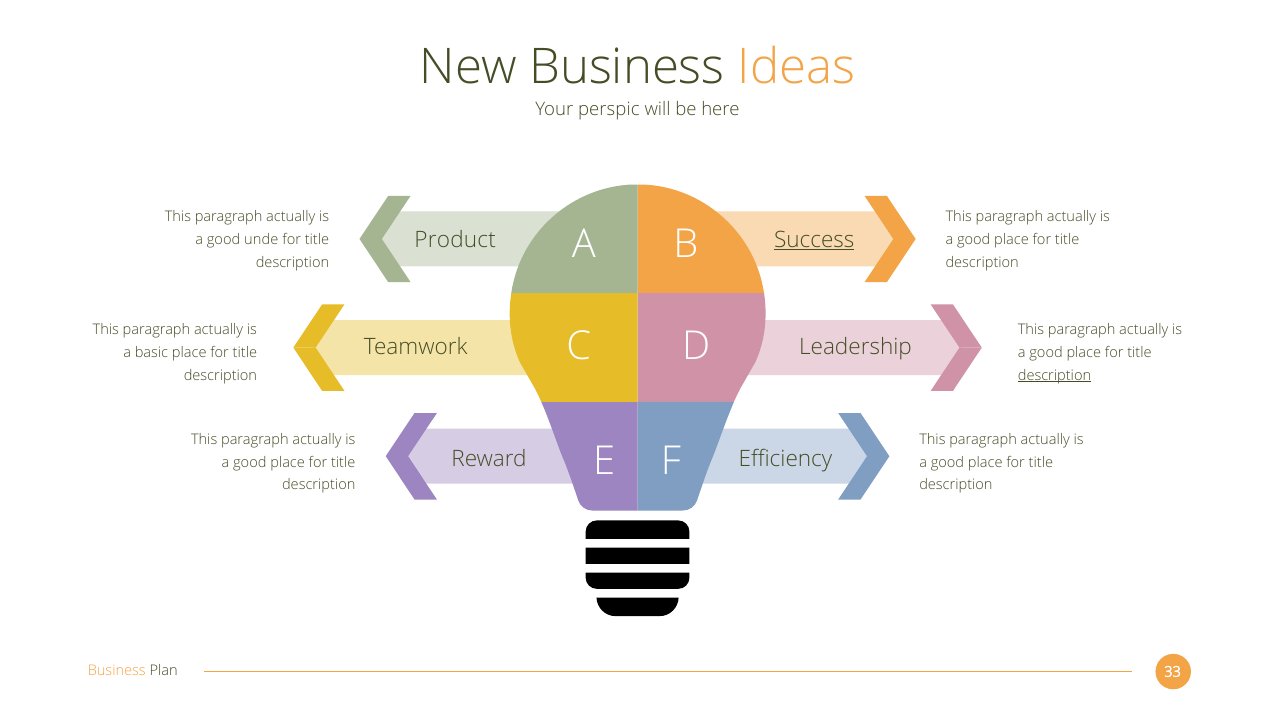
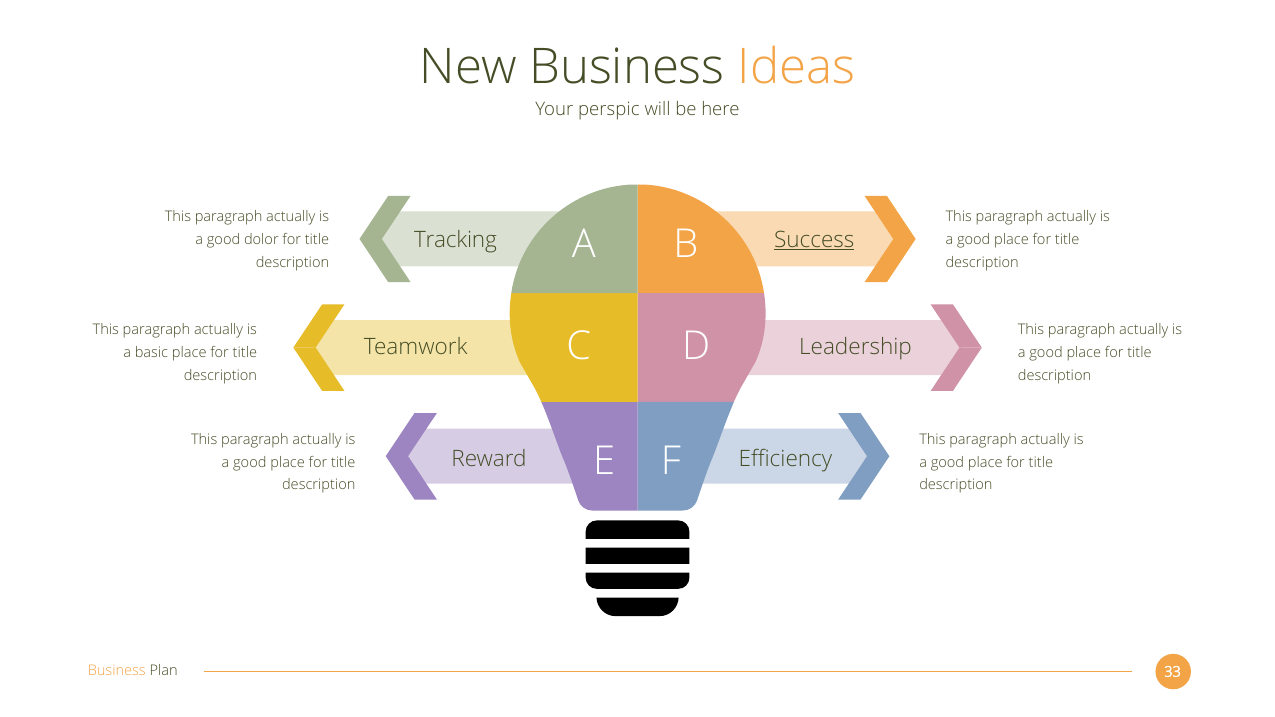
Product: Product -> Tracking
unde: unde -> dolor
description at (1055, 375) underline: present -> none
